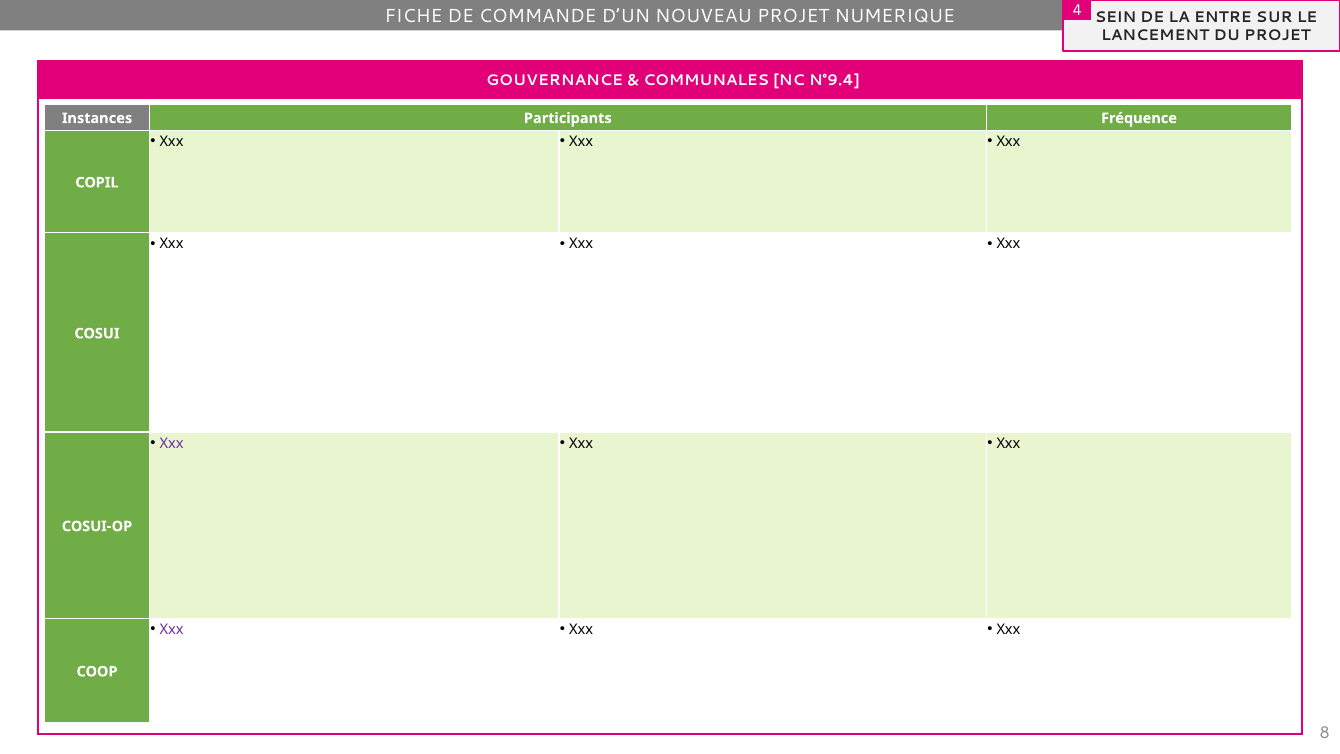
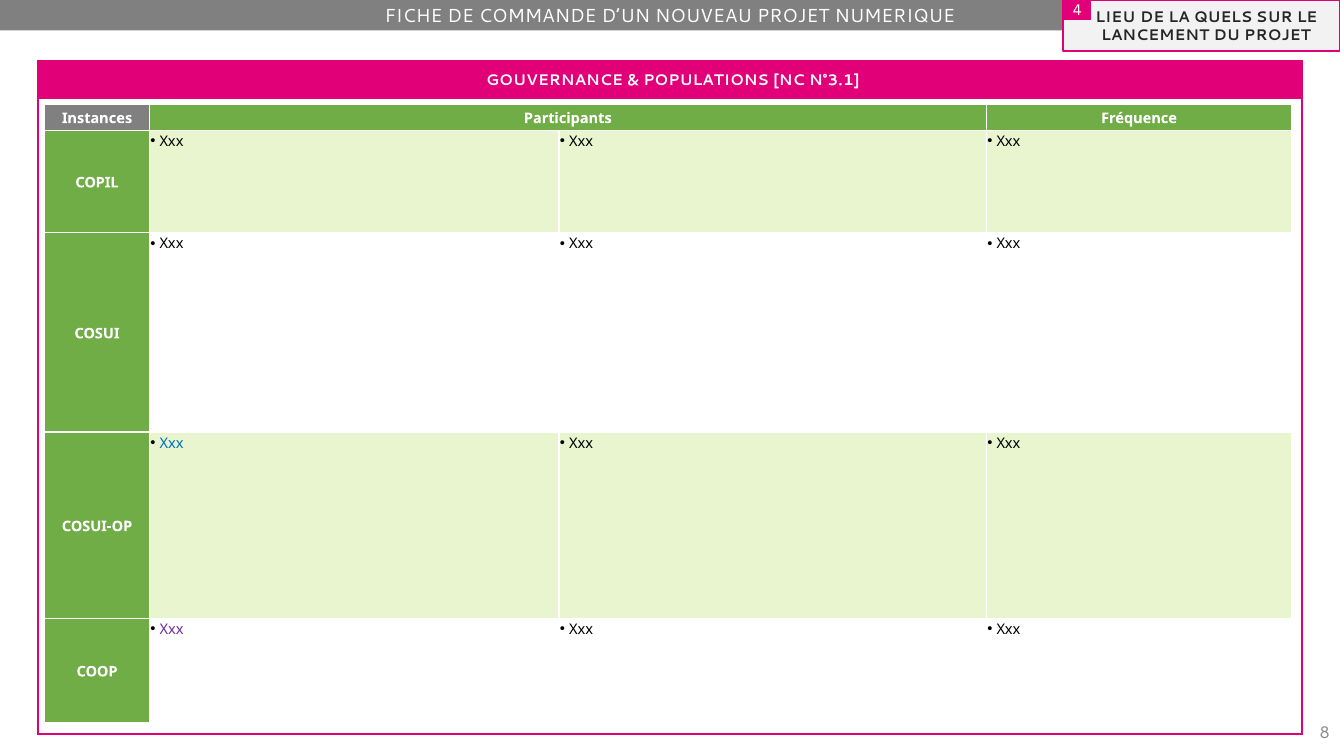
SEIN: SEIN -> LIEU
ENTRE: ENTRE -> QUELS
COMMUNALES: COMMUNALES -> POPULATIONS
N°9.4: N°9.4 -> N°3.1
Xxx at (172, 443) colour: purple -> blue
